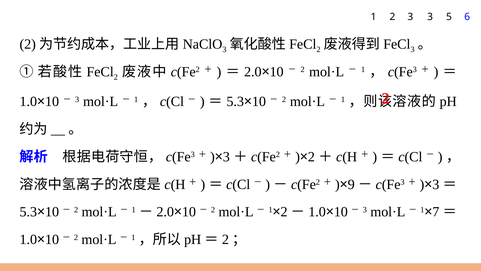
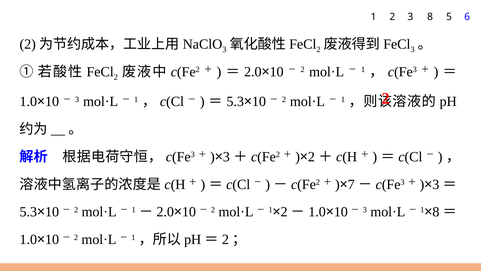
3 3: 3 -> 8
9: 9 -> 7
7 at (436, 212): 7 -> 8
